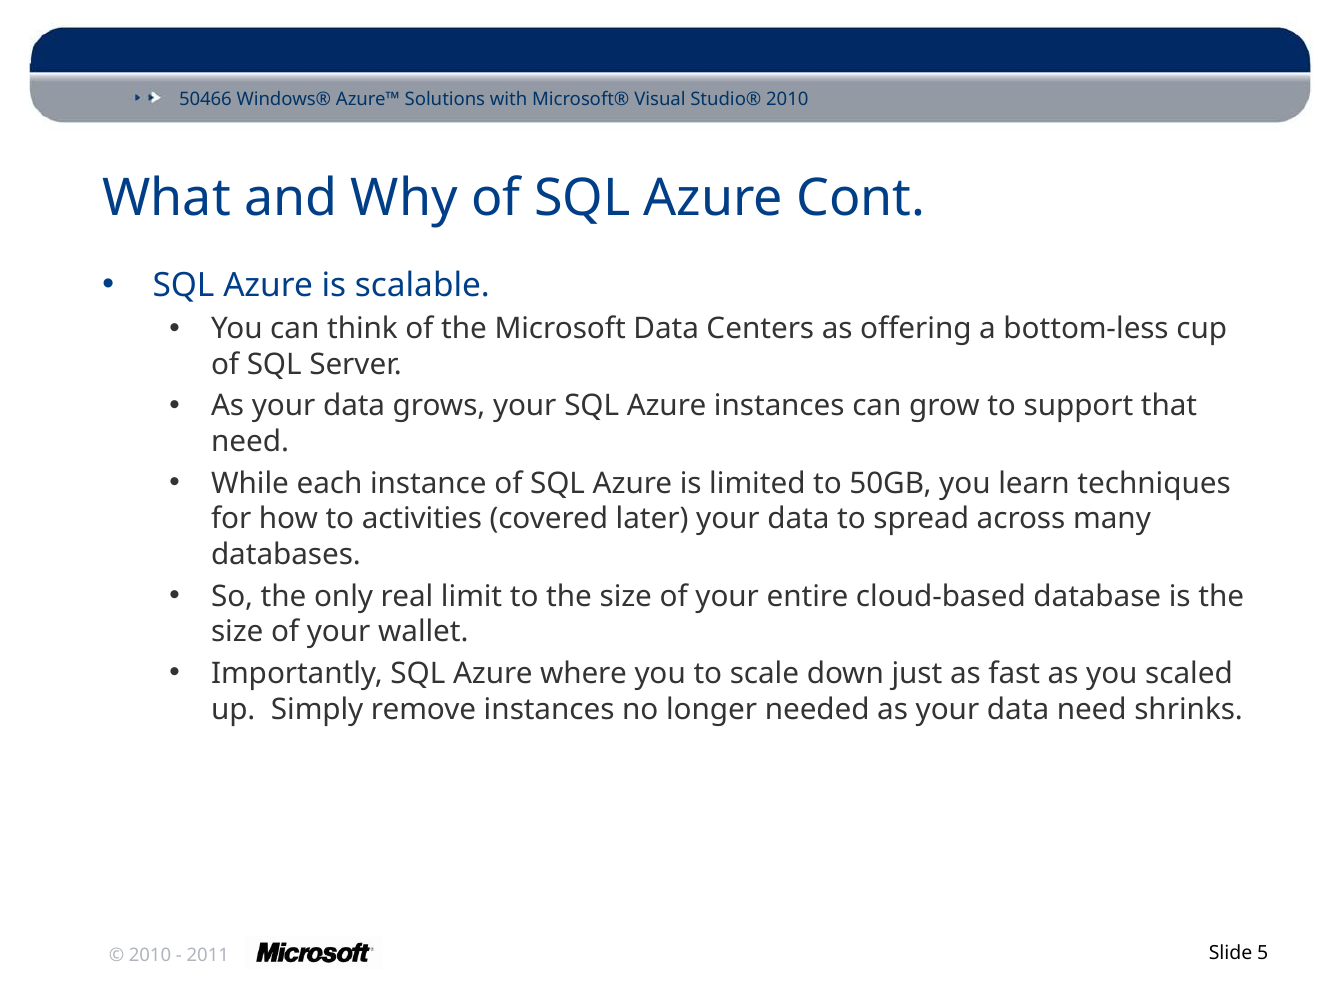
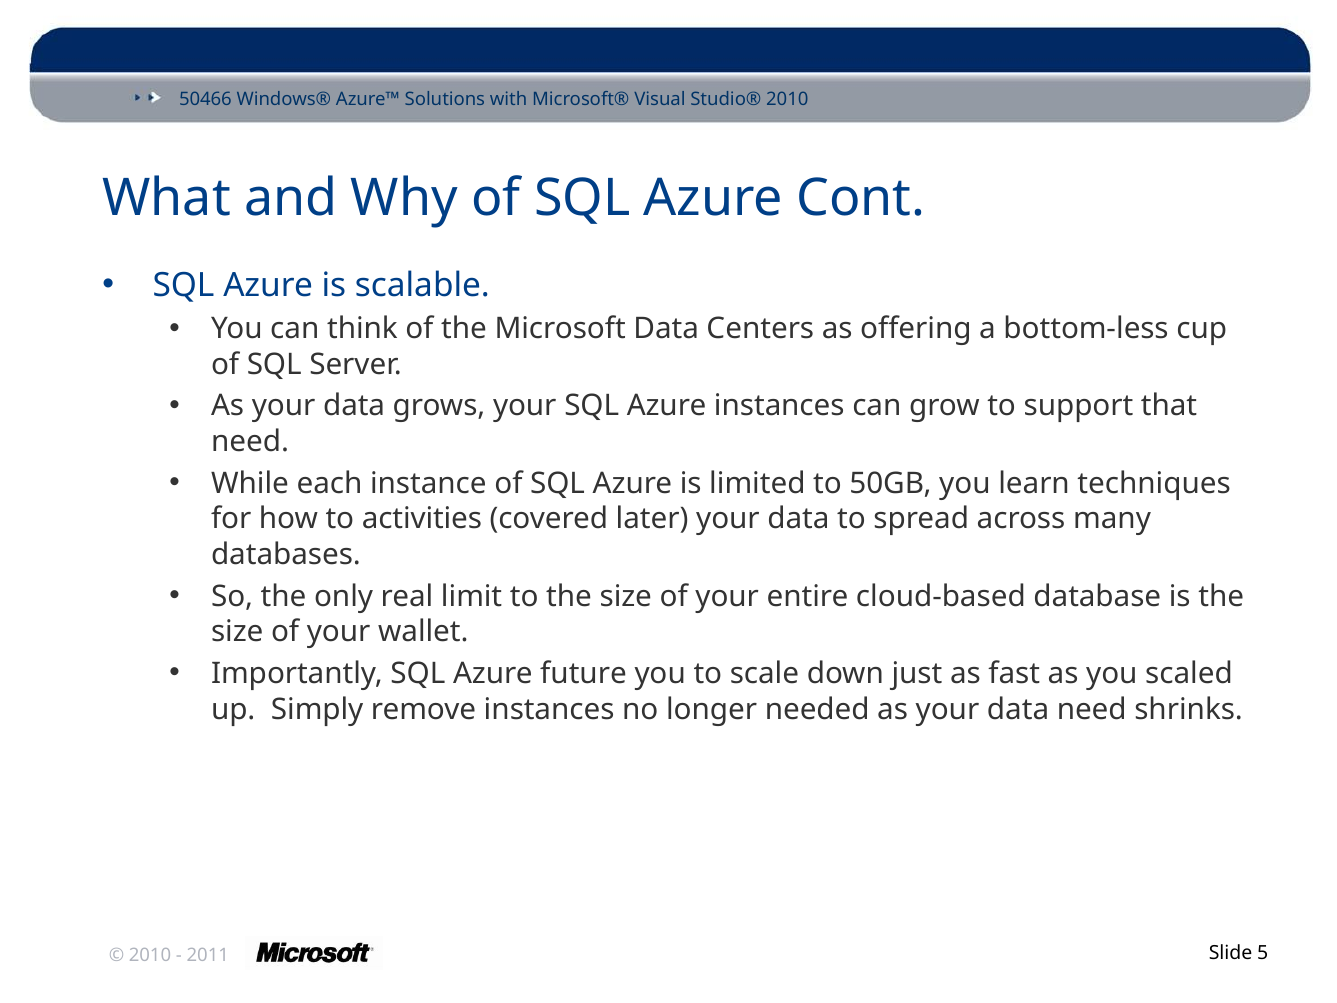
where: where -> future
